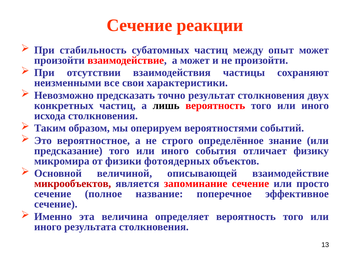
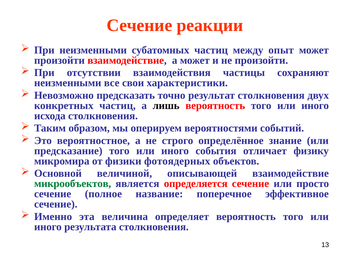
При стабильность: стабильность -> неизменными
микрообъектов colour: red -> green
запоминание: запоминание -> определяется
